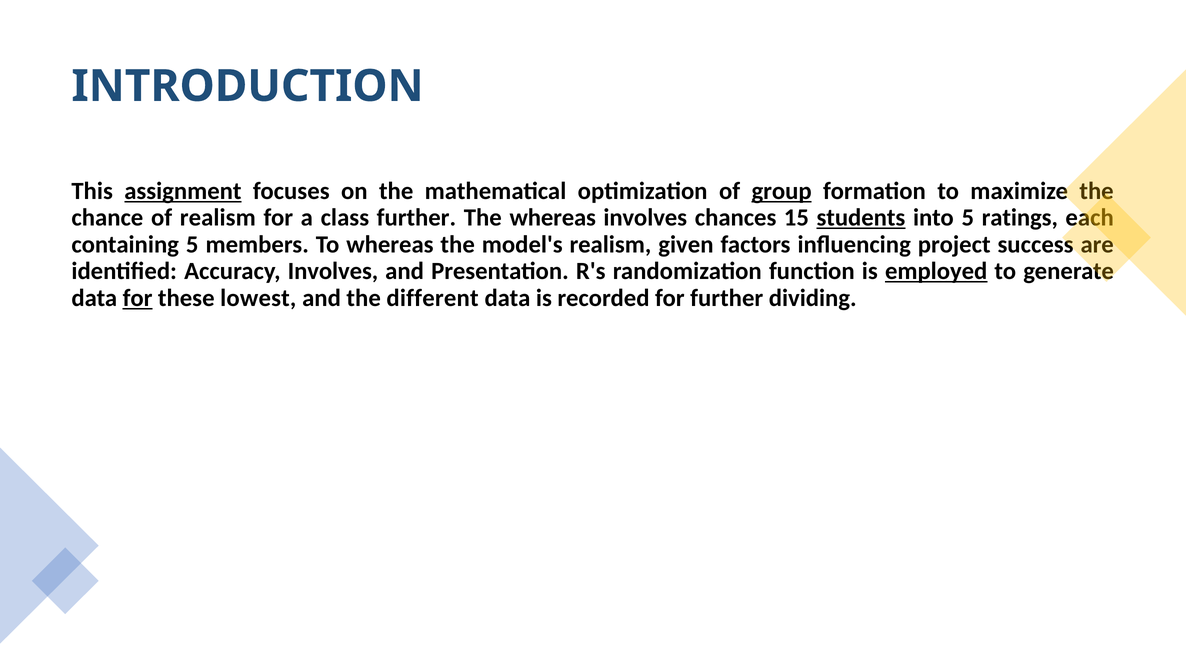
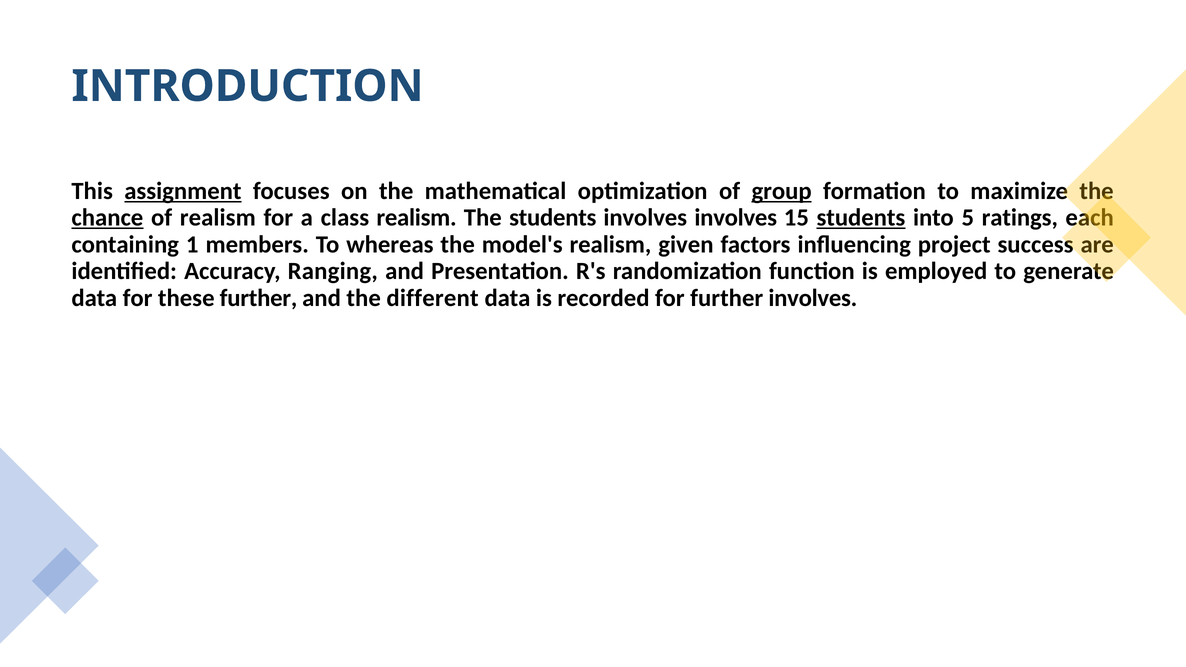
chance underline: none -> present
class further: further -> realism
The whereas: whereas -> students
involves chances: chances -> involves
containing 5: 5 -> 1
Accuracy Involves: Involves -> Ranging
employed underline: present -> none
for at (138, 298) underline: present -> none
these lowest: lowest -> further
further dividing: dividing -> involves
